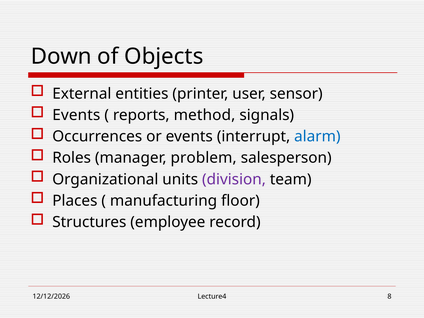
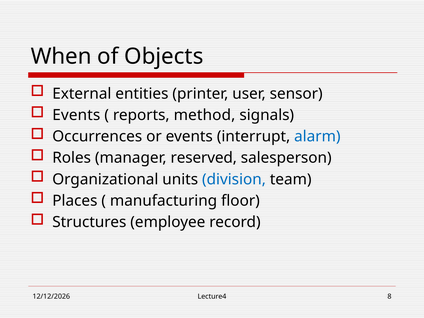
Down: Down -> When
problem: problem -> reserved
division colour: purple -> blue
